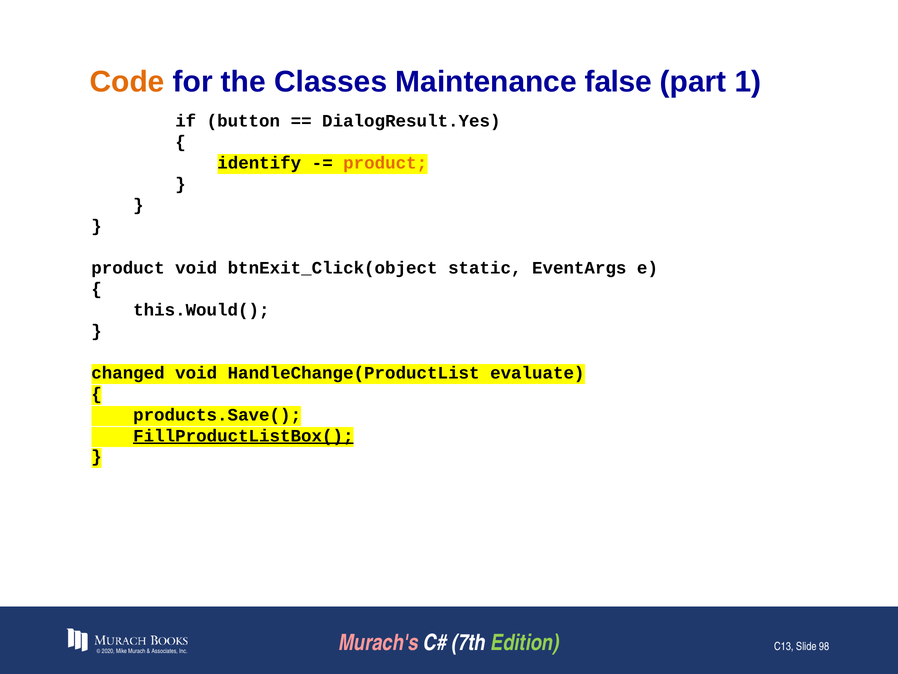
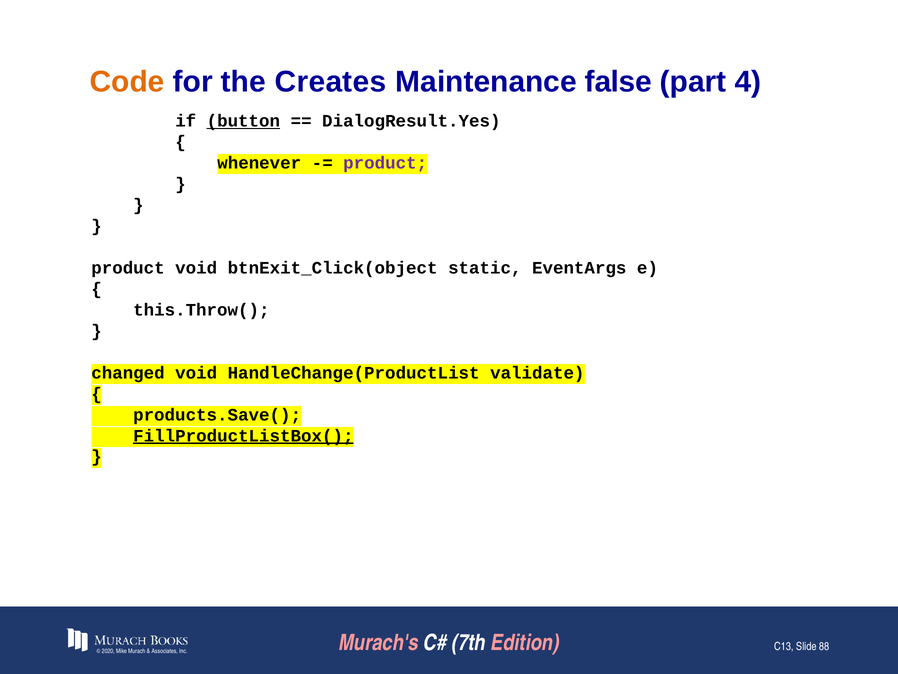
Classes: Classes -> Creates
1: 1 -> 4
button underline: none -> present
identify: identify -> whenever
product at (385, 163) colour: orange -> purple
this.Would(: this.Would( -> this.Throw(
evaluate: evaluate -> validate
Edition colour: light green -> pink
98: 98 -> 88
